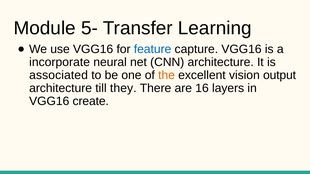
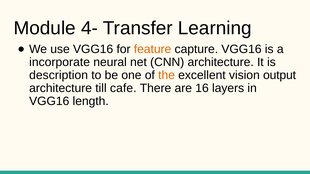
5-: 5- -> 4-
feature colour: blue -> orange
associated: associated -> description
they: they -> cafe
create: create -> length
